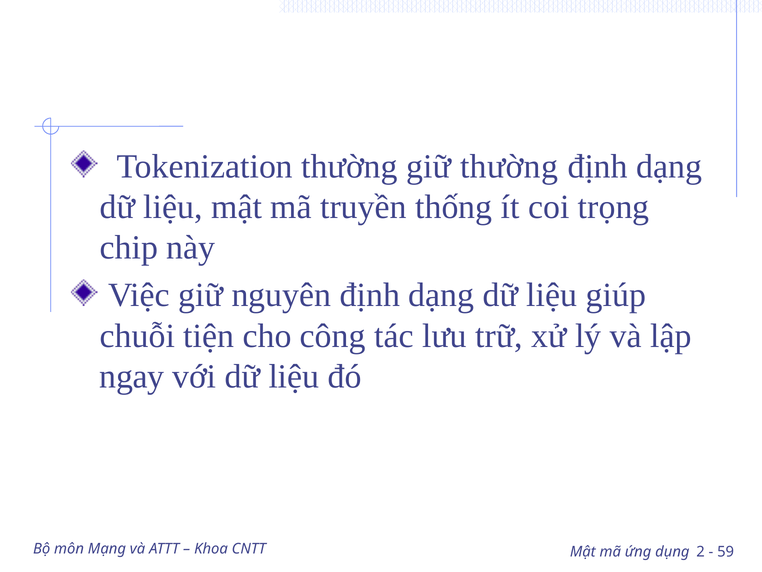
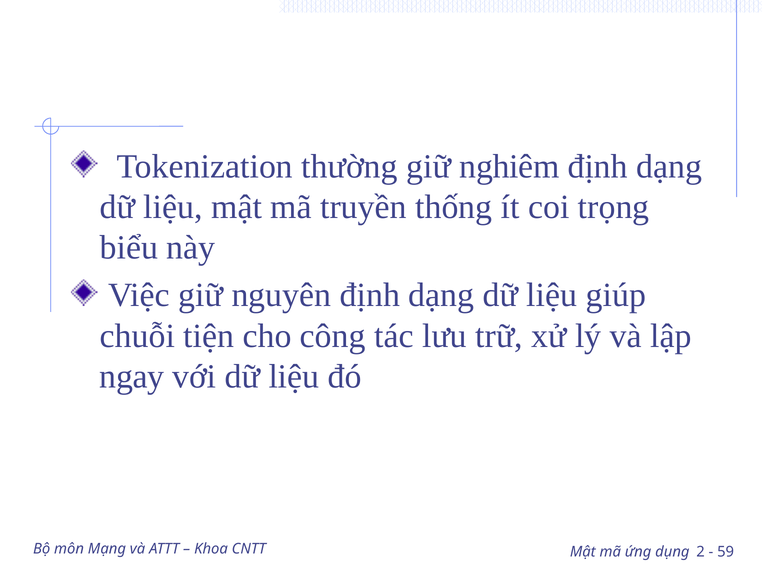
giữ thường: thường -> nghiêm
chip: chip -> biểu
